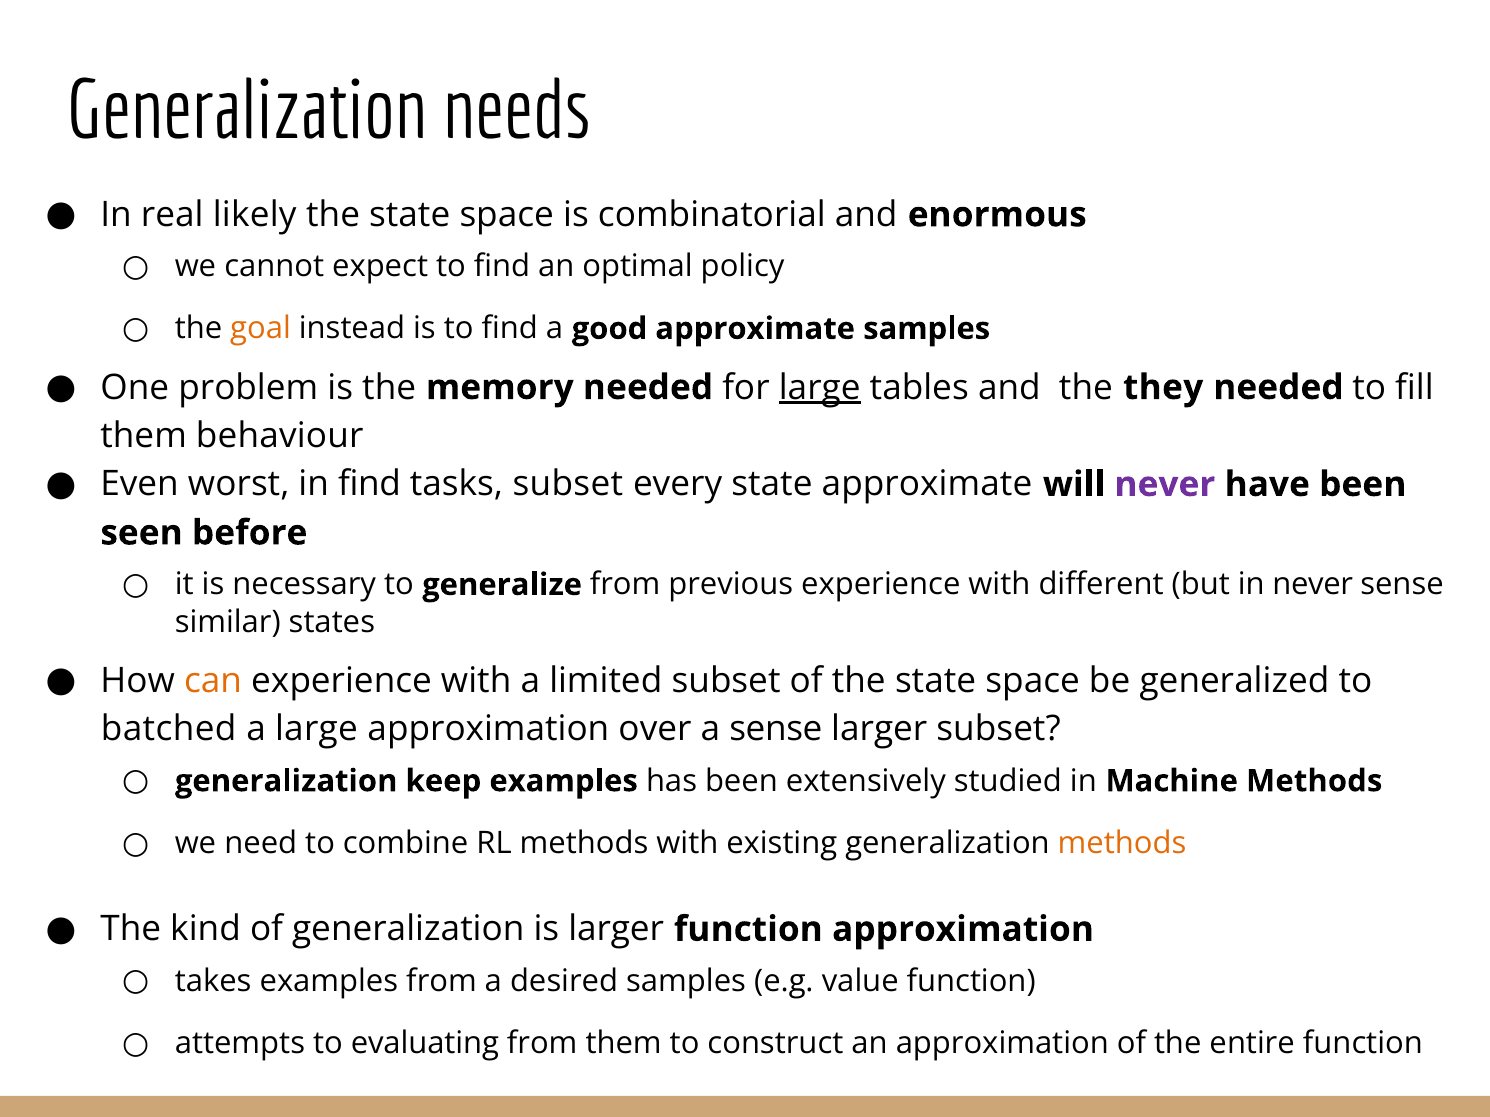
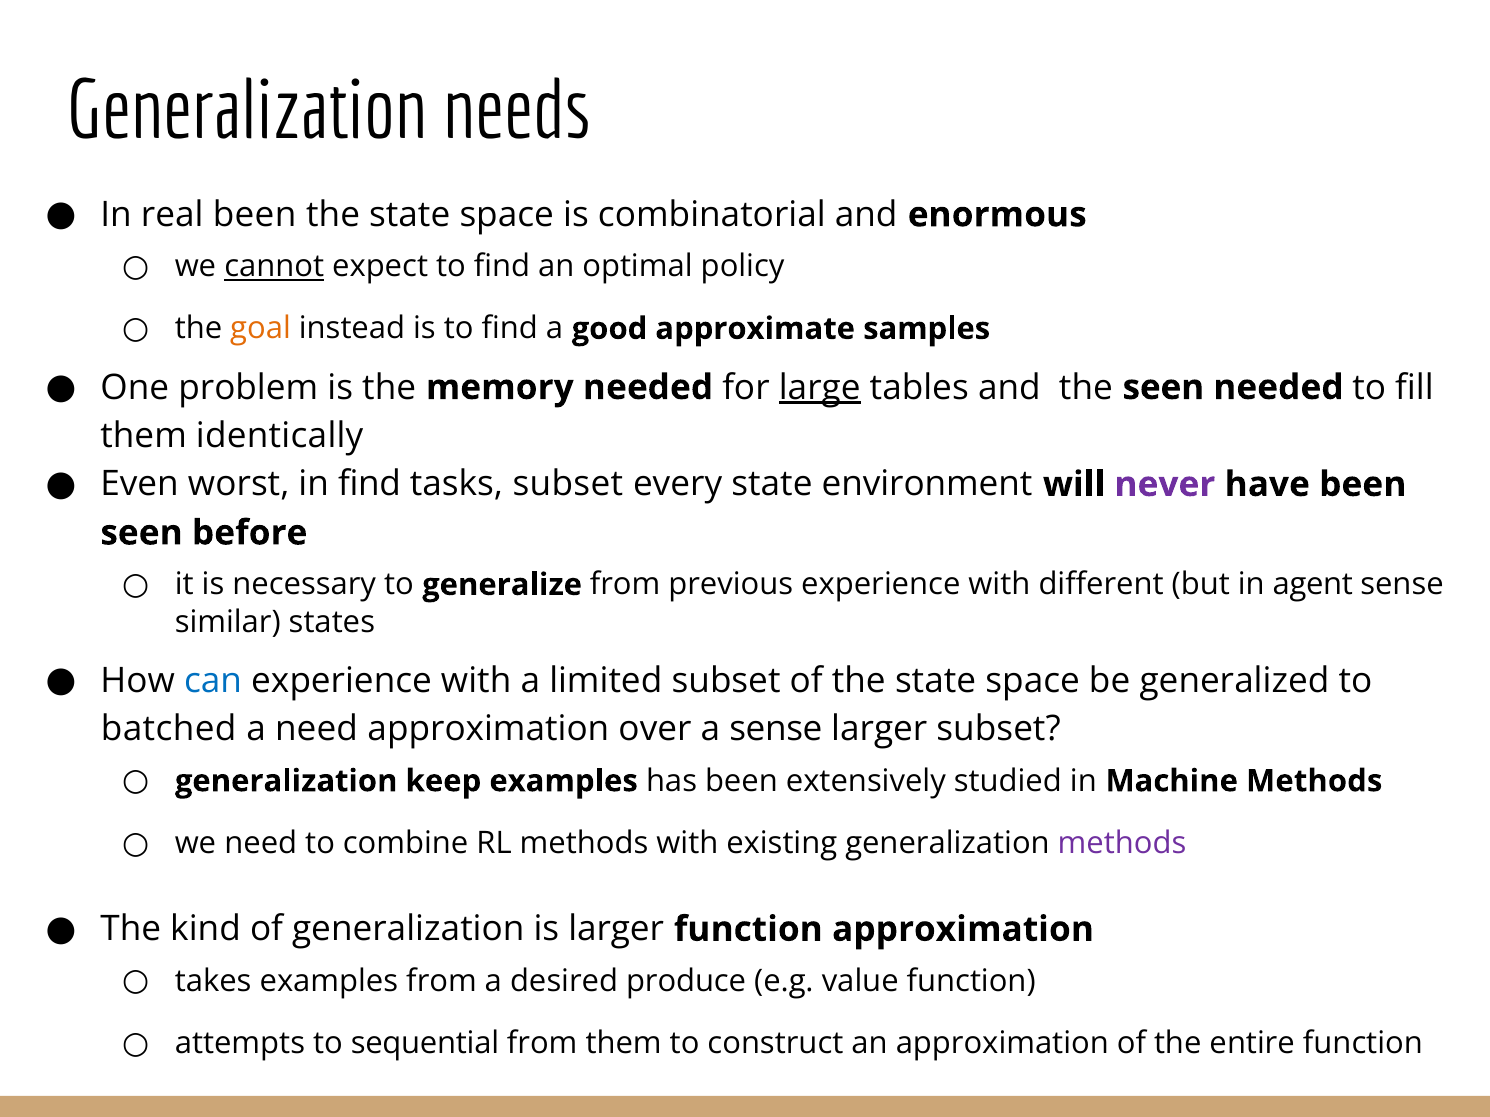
real likely: likely -> been
cannot underline: none -> present
the they: they -> seen
behaviour: behaviour -> identically
state approximate: approximate -> environment
in never: never -> agent
can colour: orange -> blue
a large: large -> need
methods at (1122, 844) colour: orange -> purple
desired samples: samples -> produce
evaluating: evaluating -> sequential
